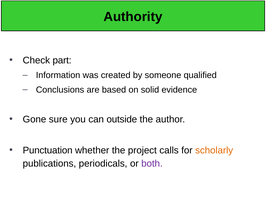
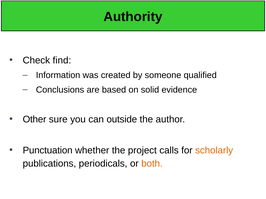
part: part -> find
Gone: Gone -> Other
both colour: purple -> orange
